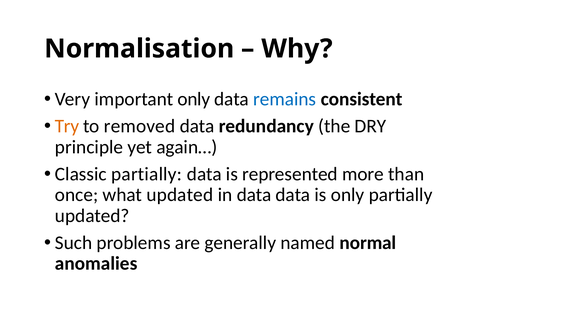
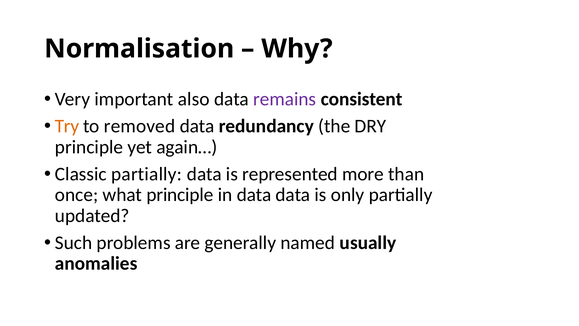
important only: only -> also
remains colour: blue -> purple
what updated: updated -> principle
normal: normal -> usually
